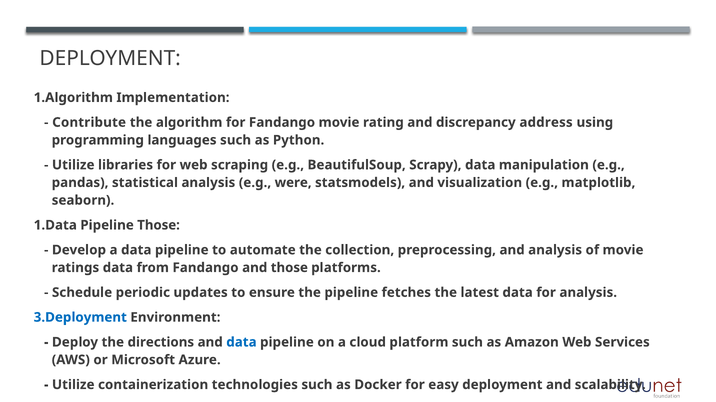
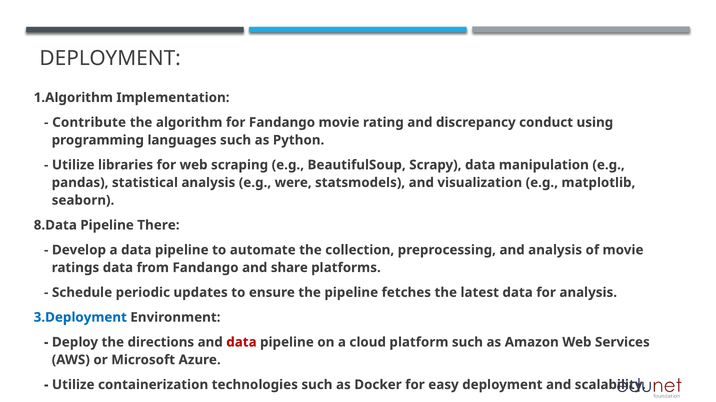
address: address -> conduct
1.Data: 1.Data -> 8.Data
Pipeline Those: Those -> There
and those: those -> share
data at (241, 343) colour: blue -> red
